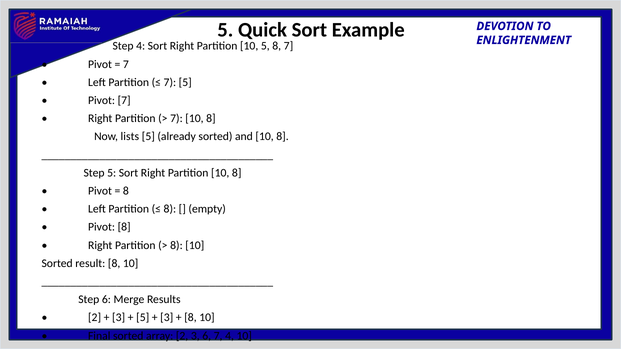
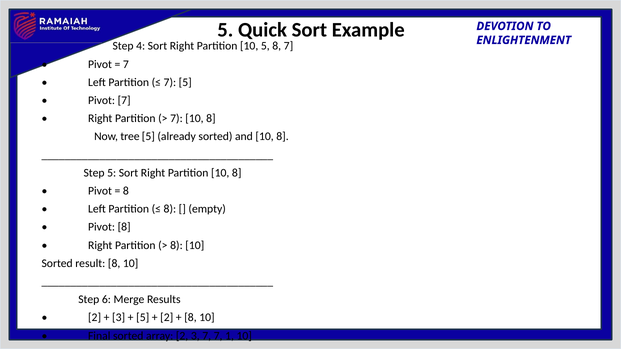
lists: lists -> tree
3 at (167, 318): 3 -> 2
3 6: 6 -> 7
7 4: 4 -> 1
